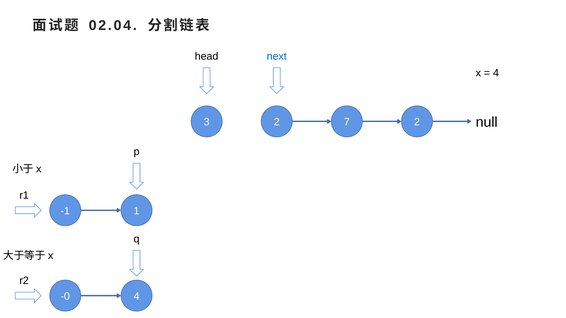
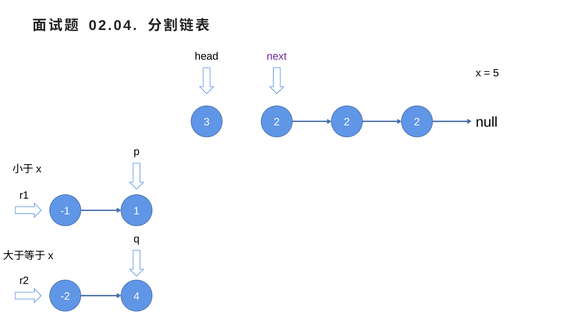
next colour: blue -> purple
4 at (496, 73): 4 -> 5
2 7: 7 -> 2
-0: -0 -> -2
